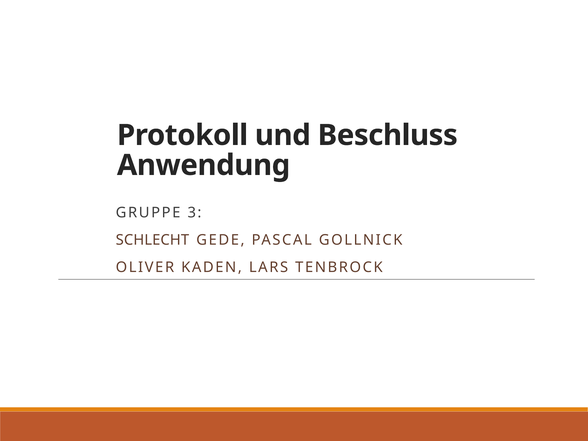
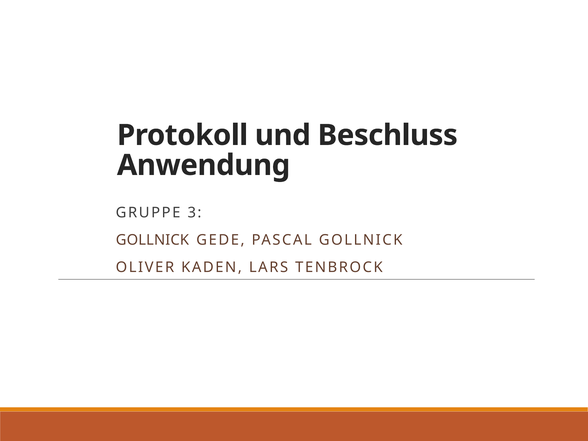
SCHLECHT at (152, 240): SCHLECHT -> GOLLNICK
